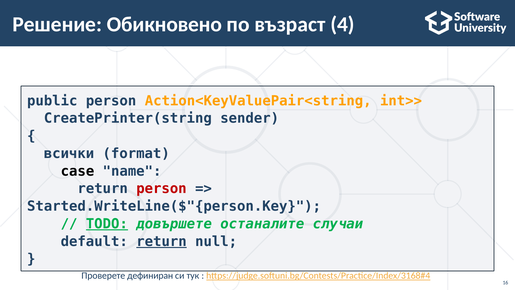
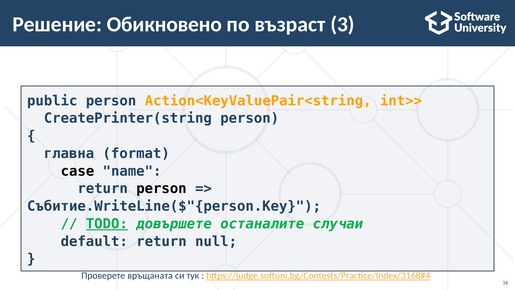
4: 4 -> 3
CreatePrinter(string sender: sender -> person
всички: всички -> главна
person at (161, 188) colour: red -> black
Started.WriteLine($"{person.Key: Started.WriteLine($"{person.Key -> Събитие.WriteLine($"{person.Key
return at (162, 241) underline: present -> none
дефиниран: дефиниран -> връщаната
